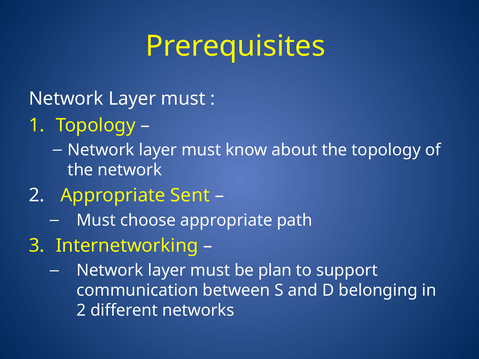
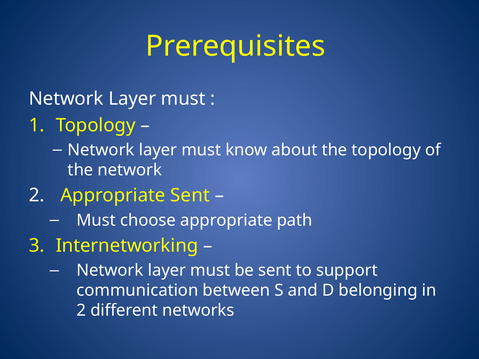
be plan: plan -> sent
